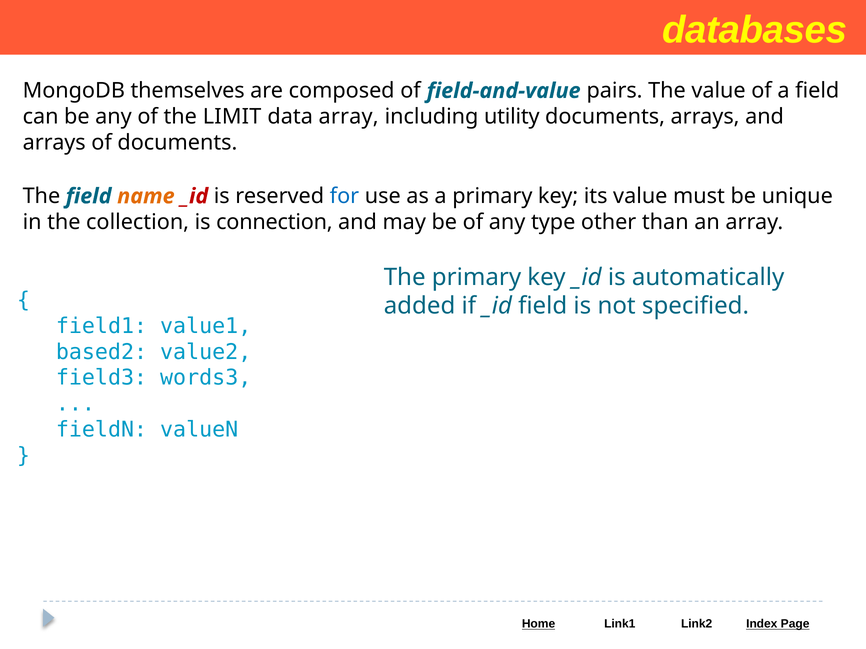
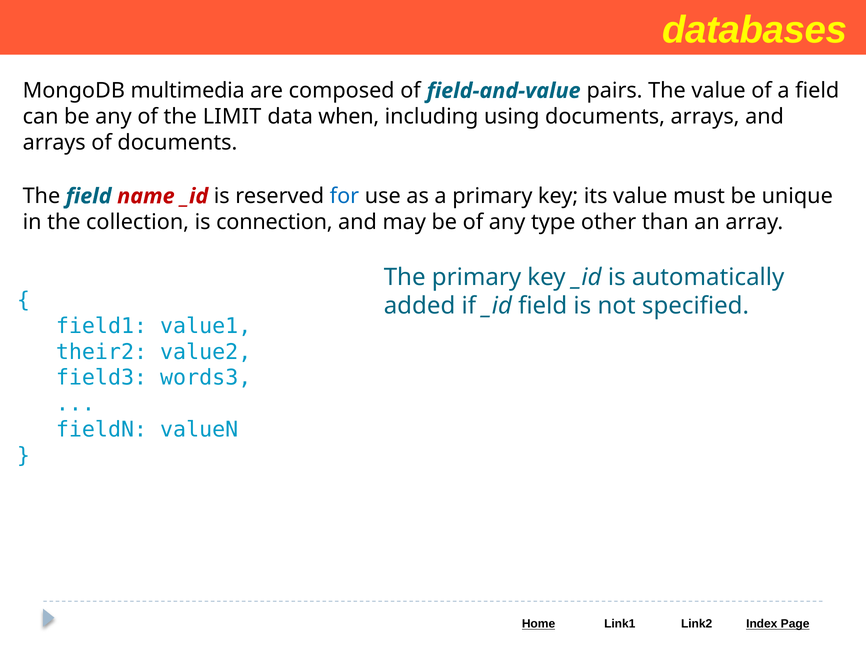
themselves: themselves -> multimedia
data array: array -> when
utility: utility -> using
name colour: orange -> red
based2: based2 -> their2
